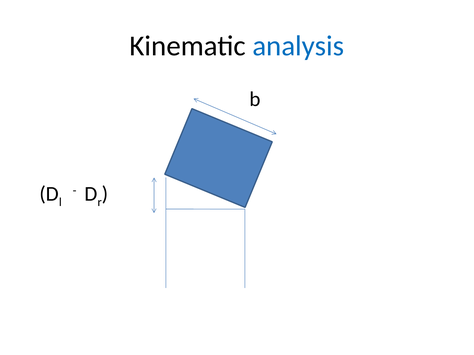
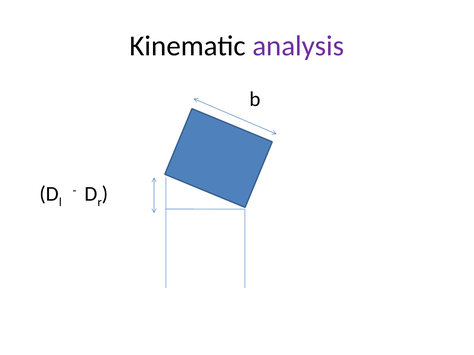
analysis colour: blue -> purple
